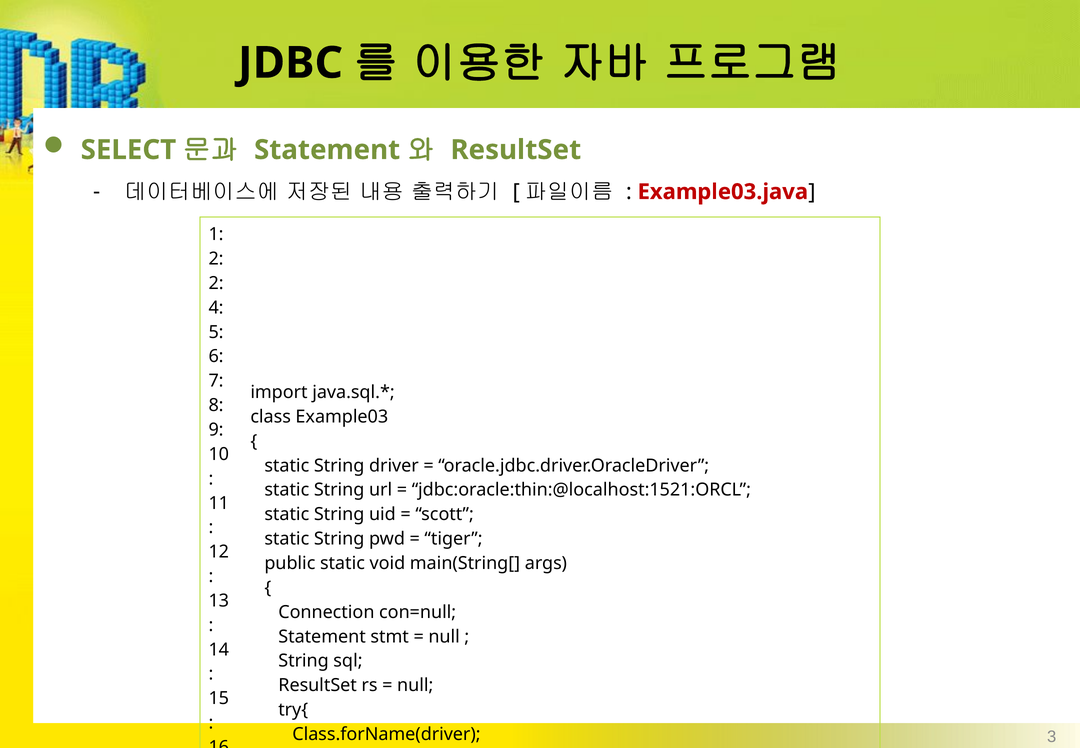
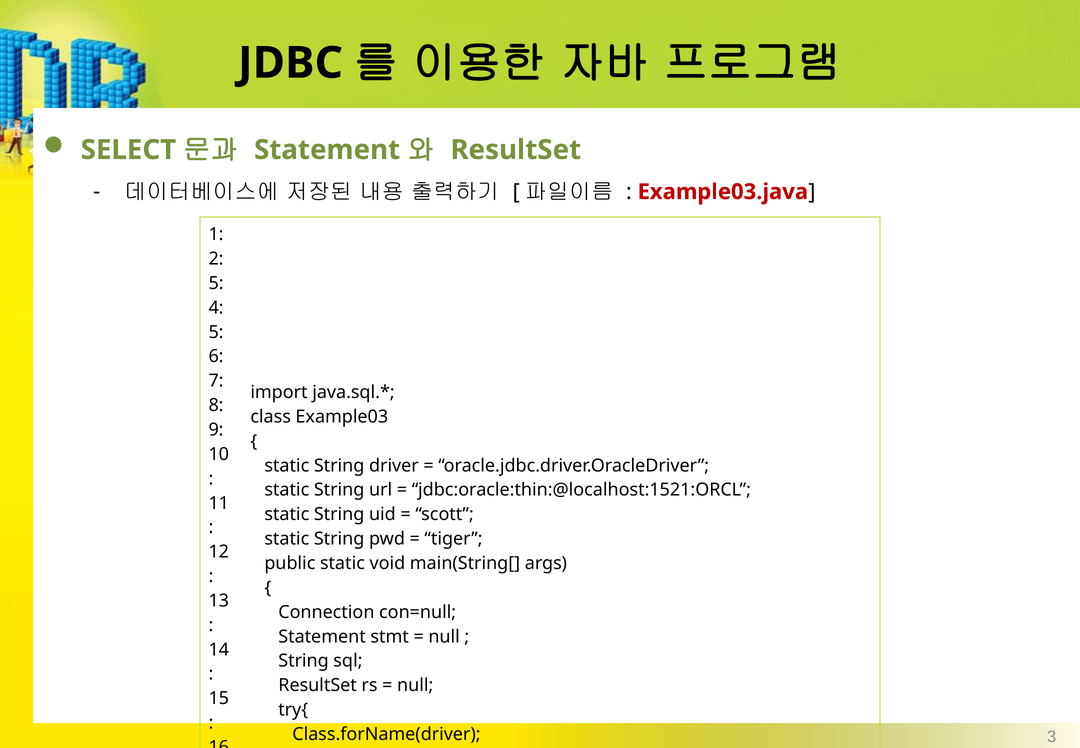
2 at (216, 283): 2 -> 5
